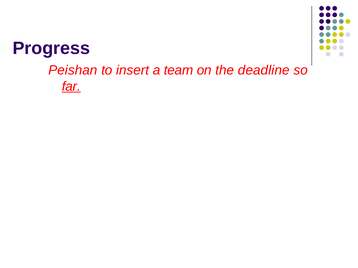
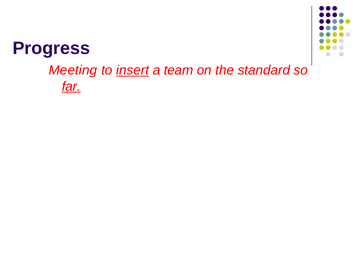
Peishan: Peishan -> Meeting
insert underline: none -> present
deadline: deadline -> standard
